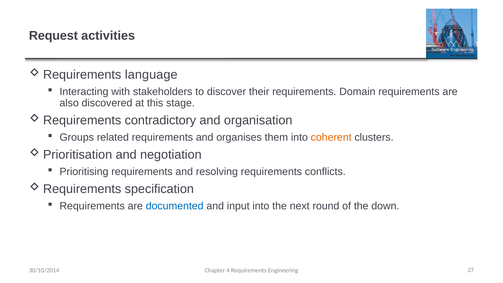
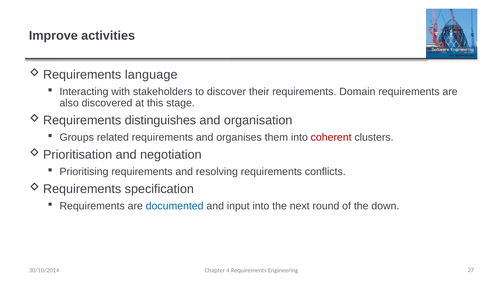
Request: Request -> Improve
contradictory: contradictory -> distinguishes
coherent colour: orange -> red
